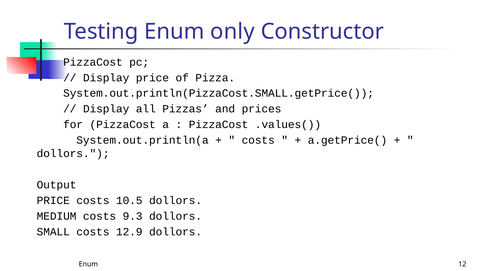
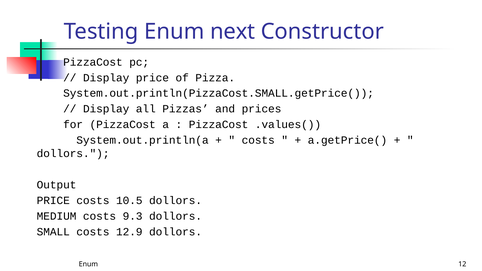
only: only -> next
